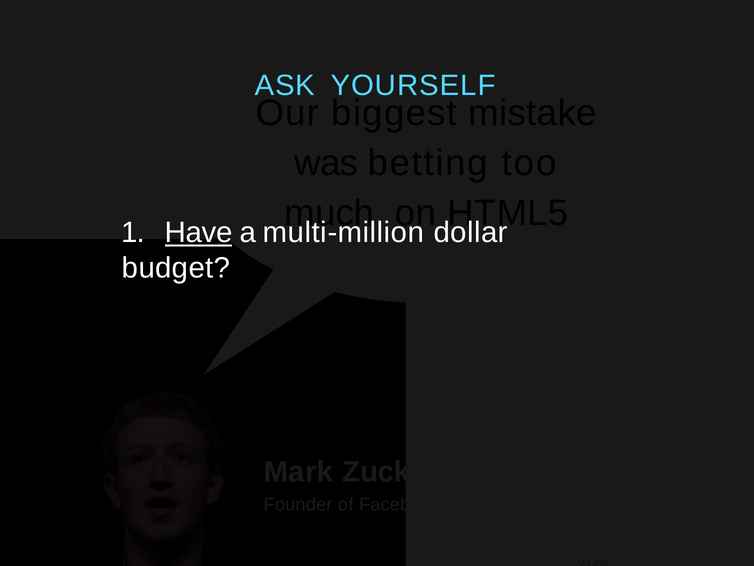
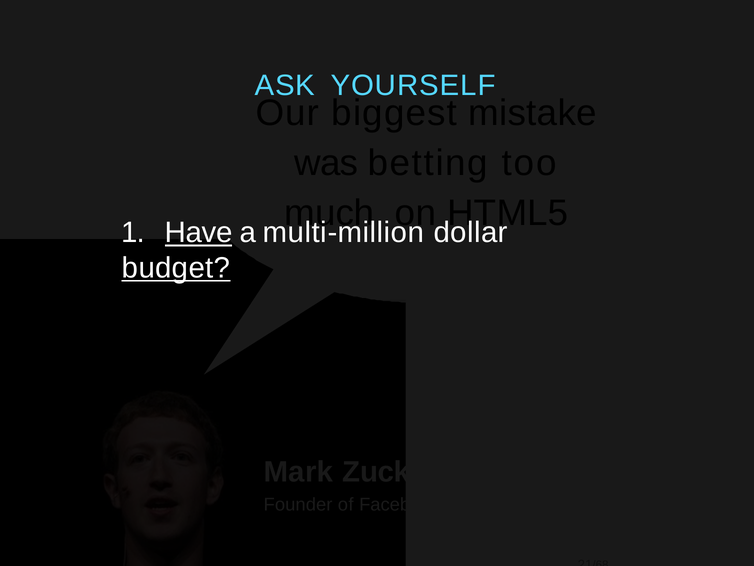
budget underline: none -> present
